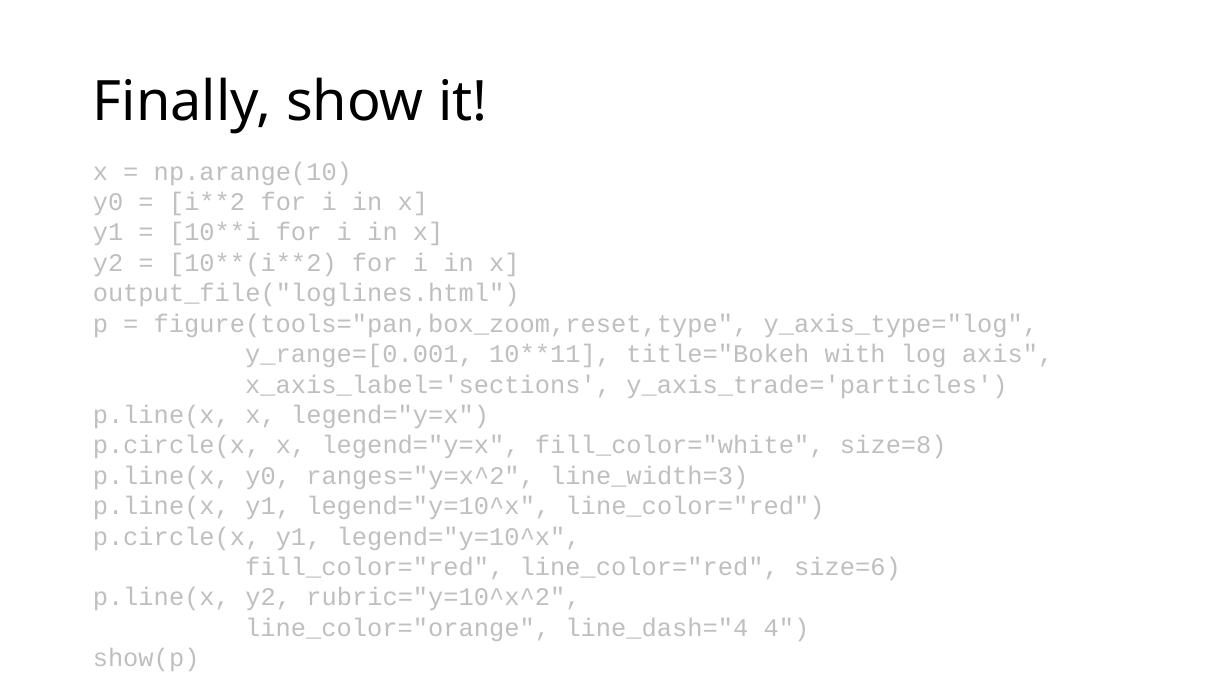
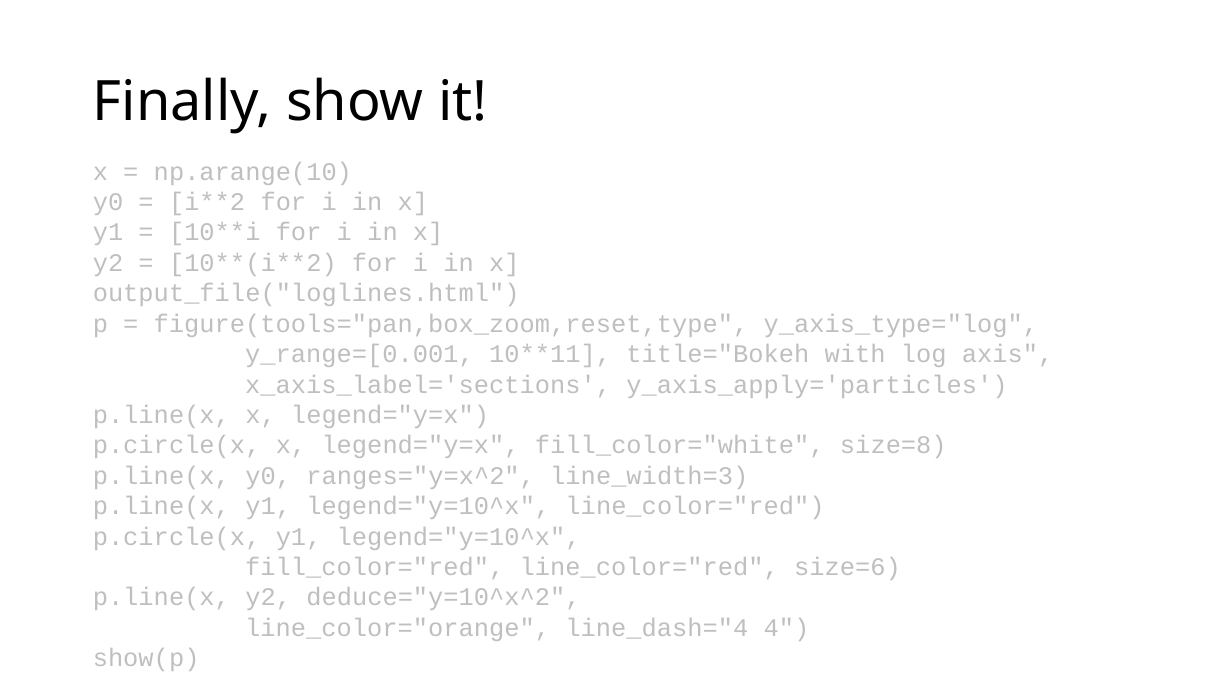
y_axis_trade='particles: y_axis_trade='particles -> y_axis_apply='particles
rubric="y=10^x^2: rubric="y=10^x^2 -> deduce="y=10^x^2
